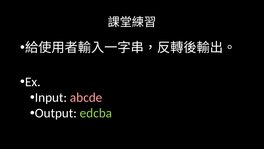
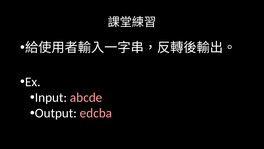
edcba colour: light green -> pink
